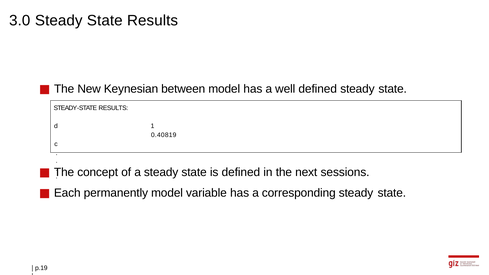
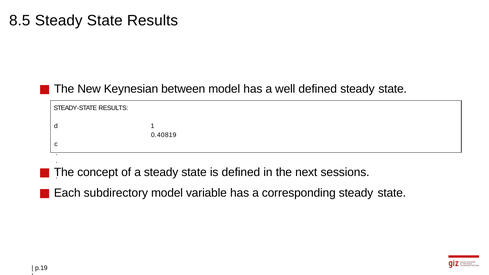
3.0: 3.0 -> 8.5
permanently: permanently -> subdirectory
